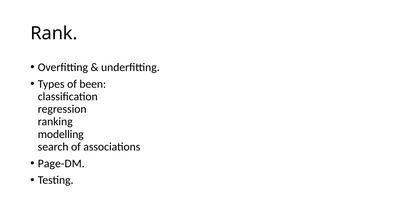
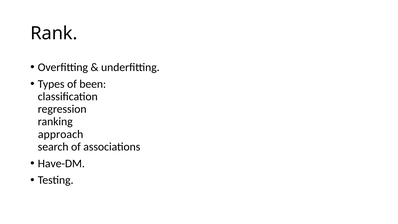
modelling: modelling -> approach
Page-DM: Page-DM -> Have-DM
